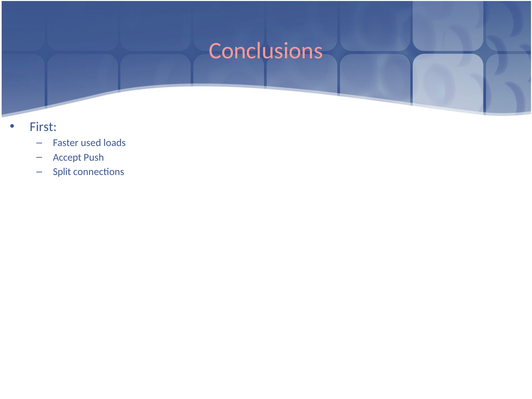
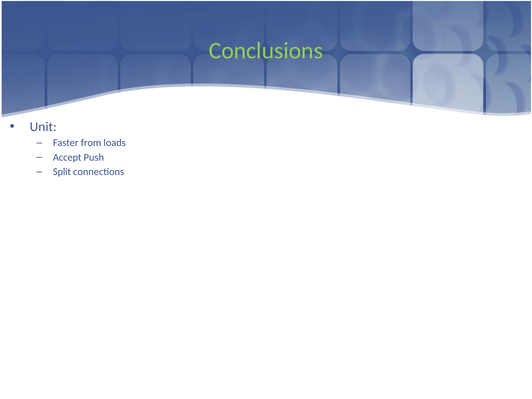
Conclusions colour: pink -> light green
First: First -> Unit
used: used -> from
